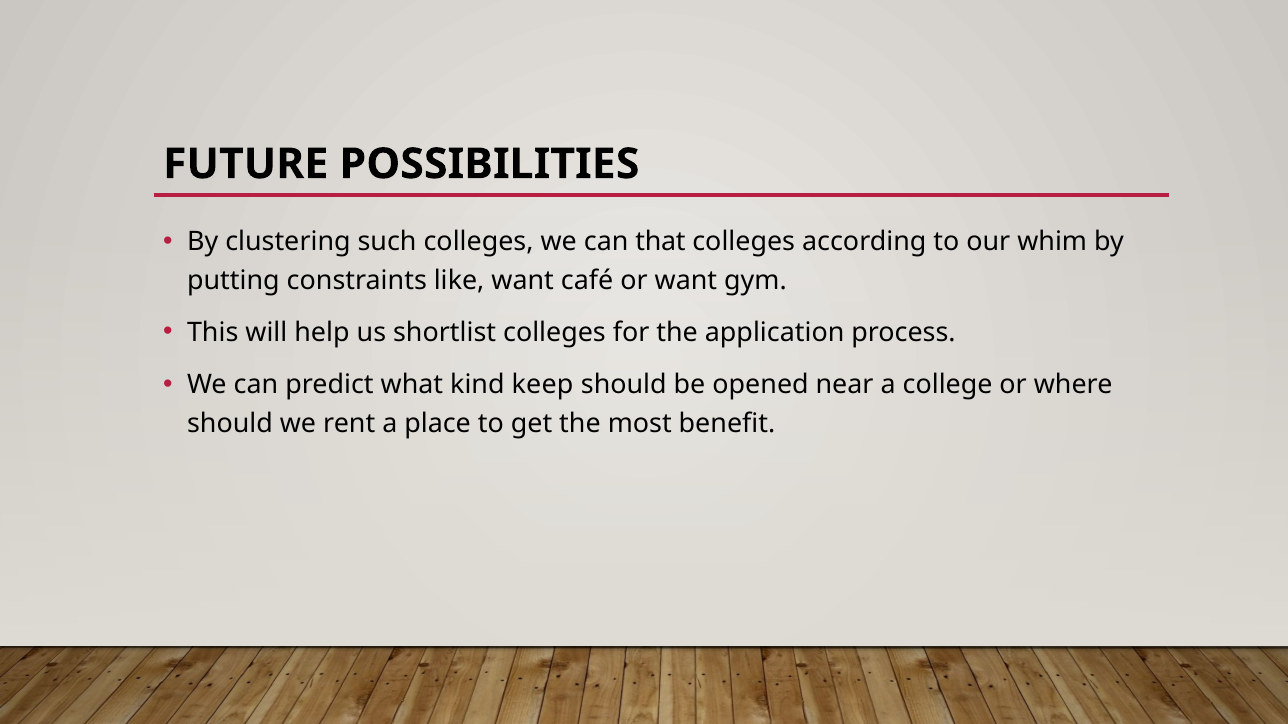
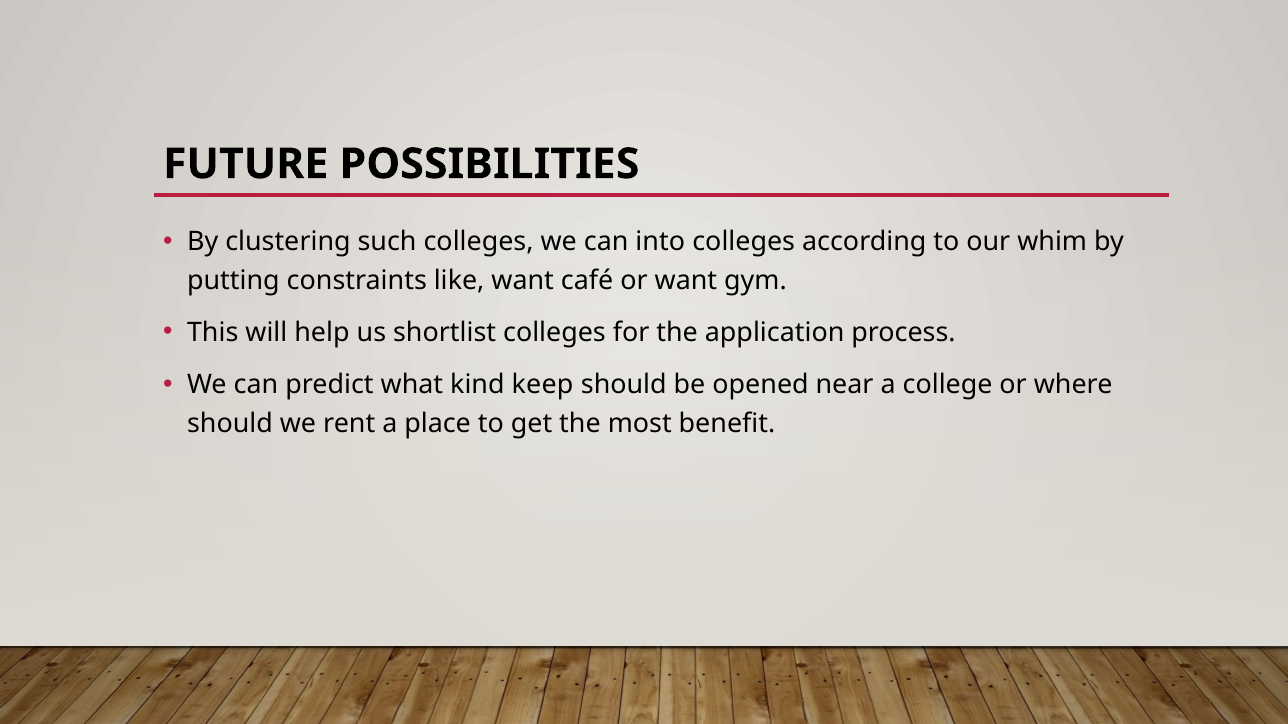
that: that -> into
